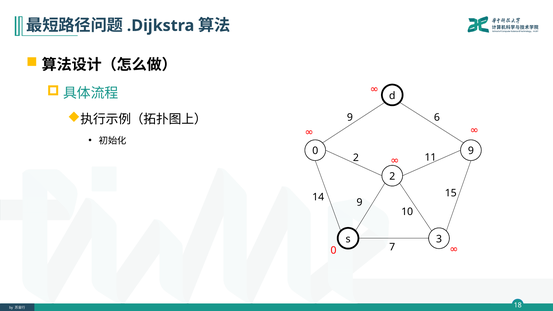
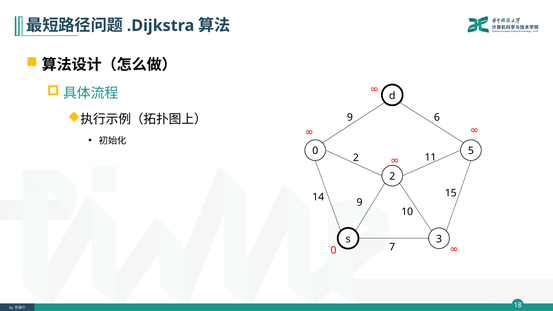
0 9: 9 -> 5
